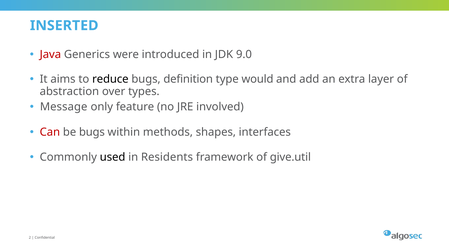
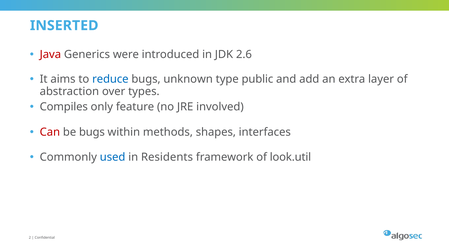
9.0: 9.0 -> 2.6
reduce colour: black -> blue
definition: definition -> unknown
would: would -> public
Message: Message -> Compiles
used colour: black -> blue
give.util: give.util -> look.util
